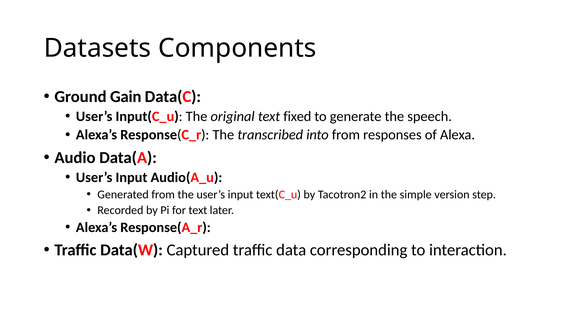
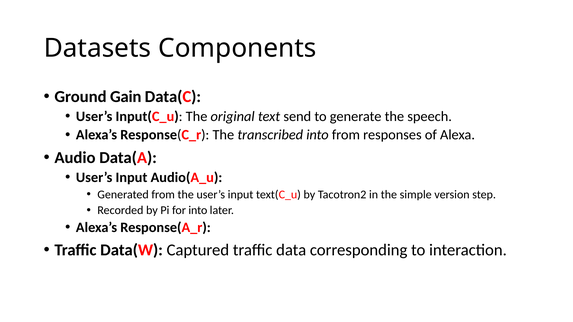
fixed: fixed -> send
for text: text -> into
